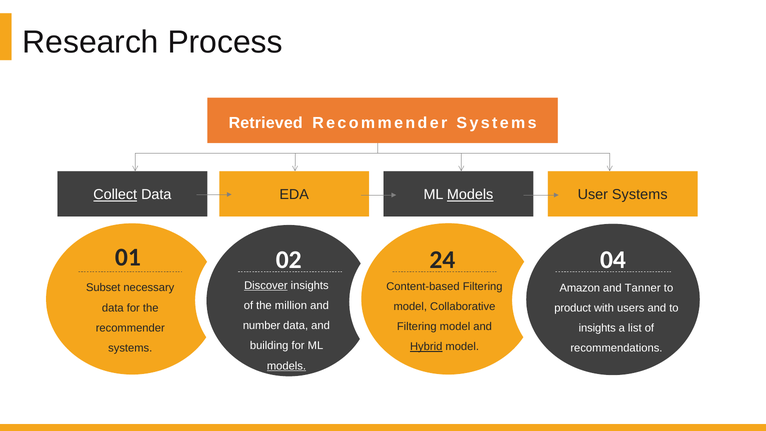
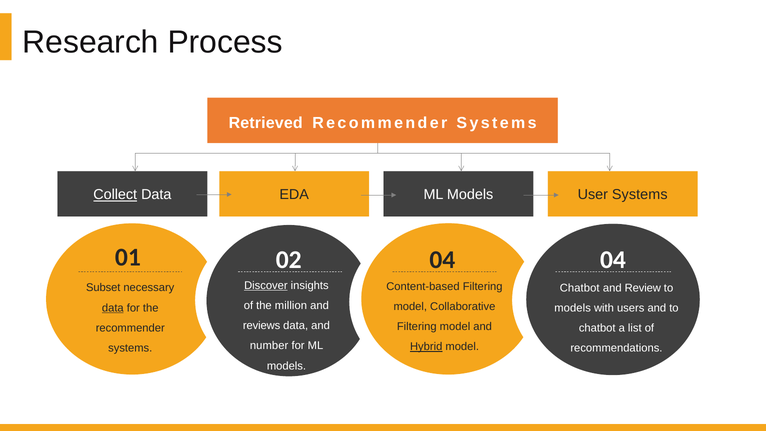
Models at (470, 195) underline: present -> none
02 24: 24 -> 04
Amazon at (580, 288): Amazon -> Chatbot
Tanner: Tanner -> Review
data at (113, 308) underline: none -> present
product at (573, 308): product -> models
number: number -> reviews
insights at (597, 328): insights -> chatbot
building: building -> number
models at (286, 366) underline: present -> none
